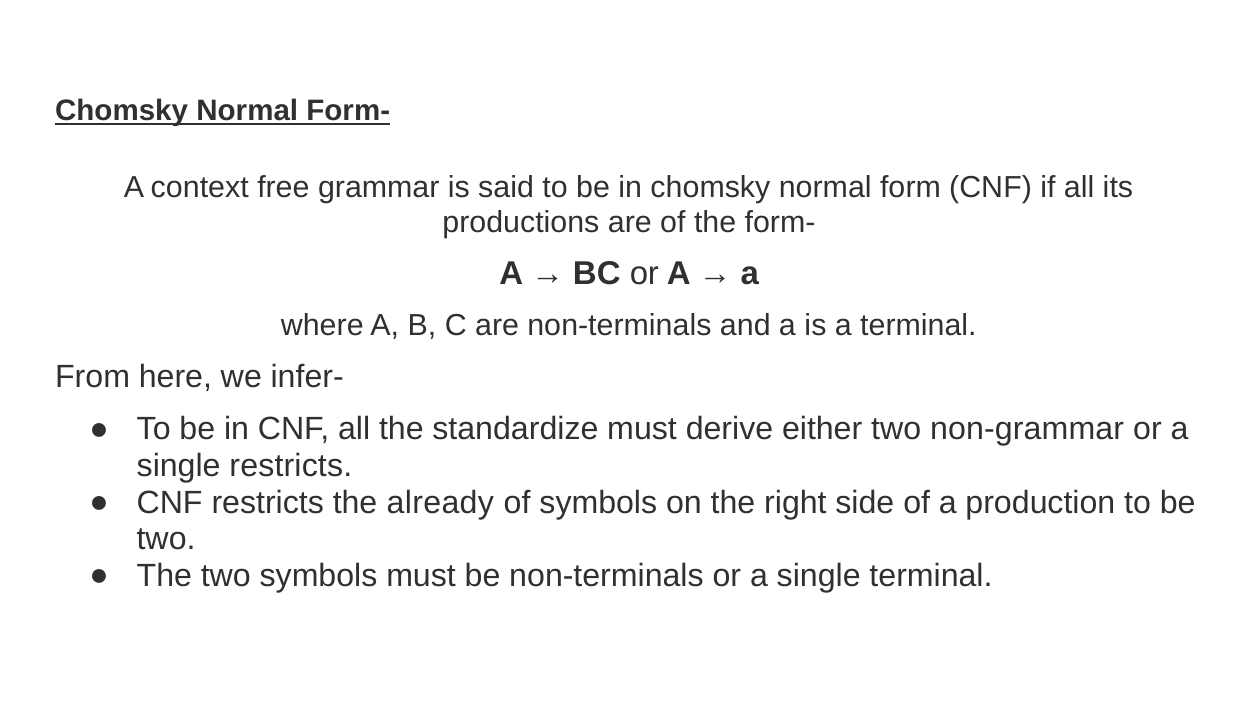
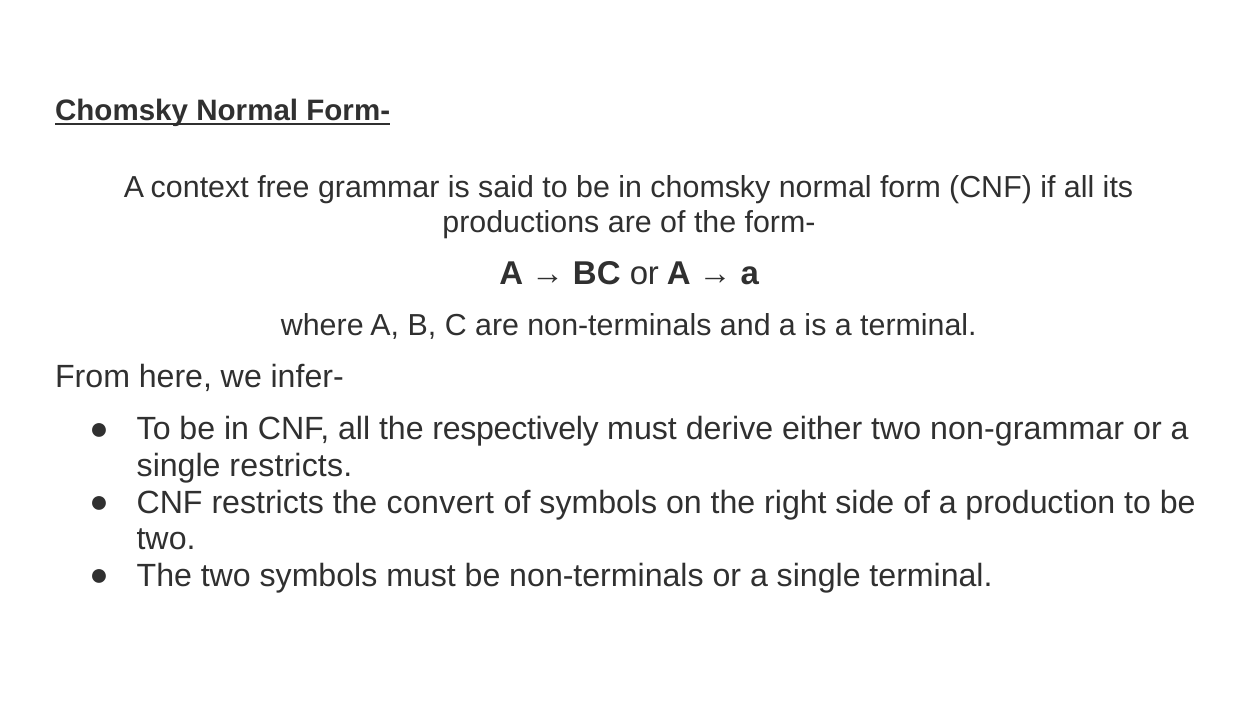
standardize: standardize -> respectively
already: already -> convert
